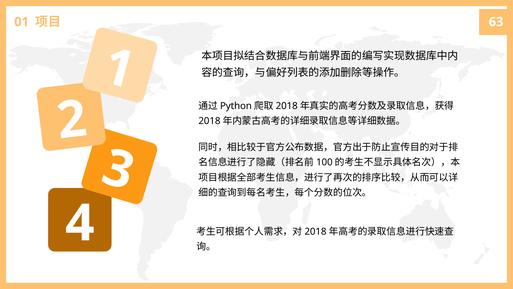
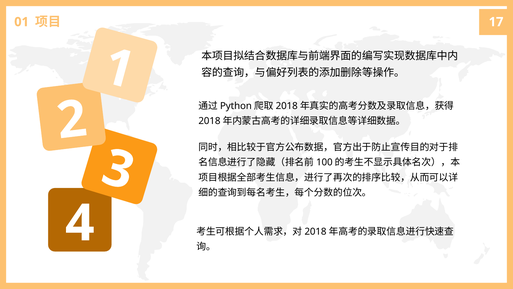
63: 63 -> 17
